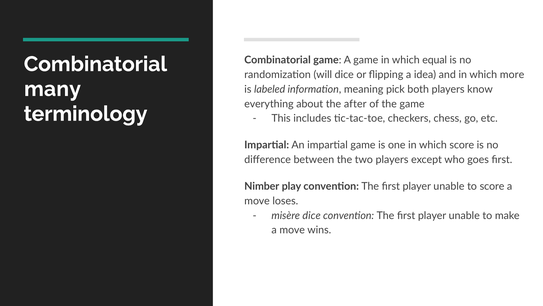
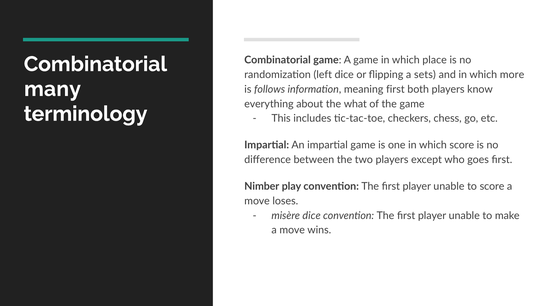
equal: equal -> place
will: will -> left
idea: idea -> sets
labeled: labeled -> follows
meaning pick: pick -> first
after: after -> what
